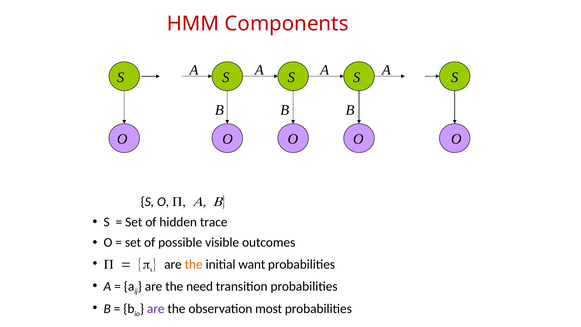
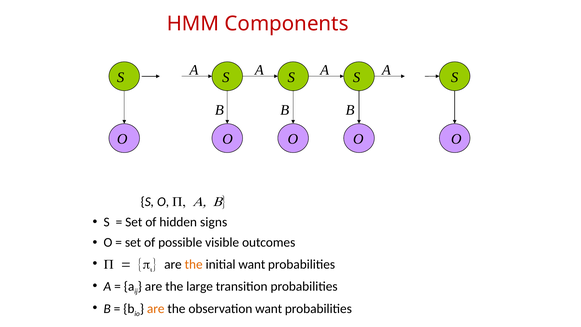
trace: trace -> signs
need: need -> large
are at (156, 308) colour: purple -> orange
observation most: most -> want
